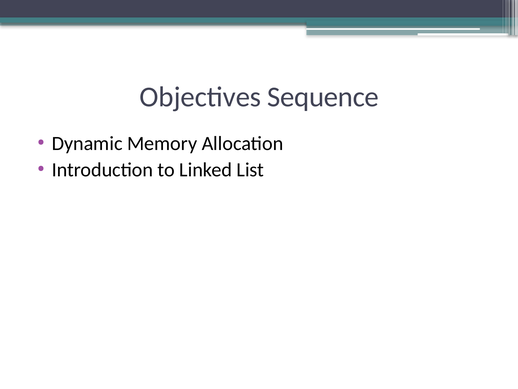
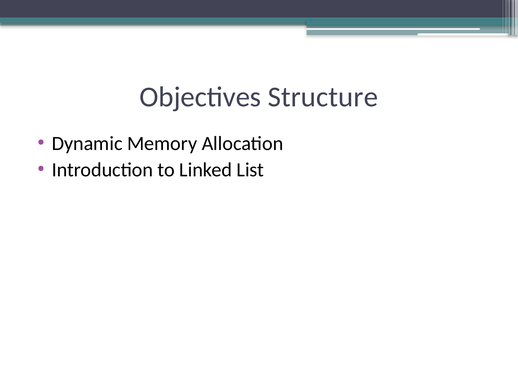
Sequence: Sequence -> Structure
